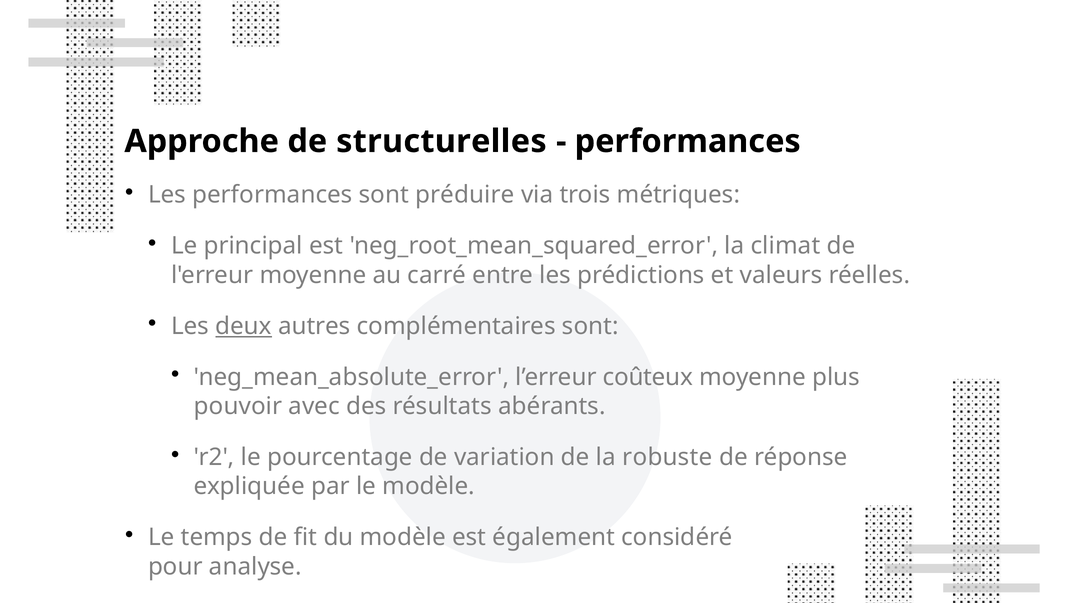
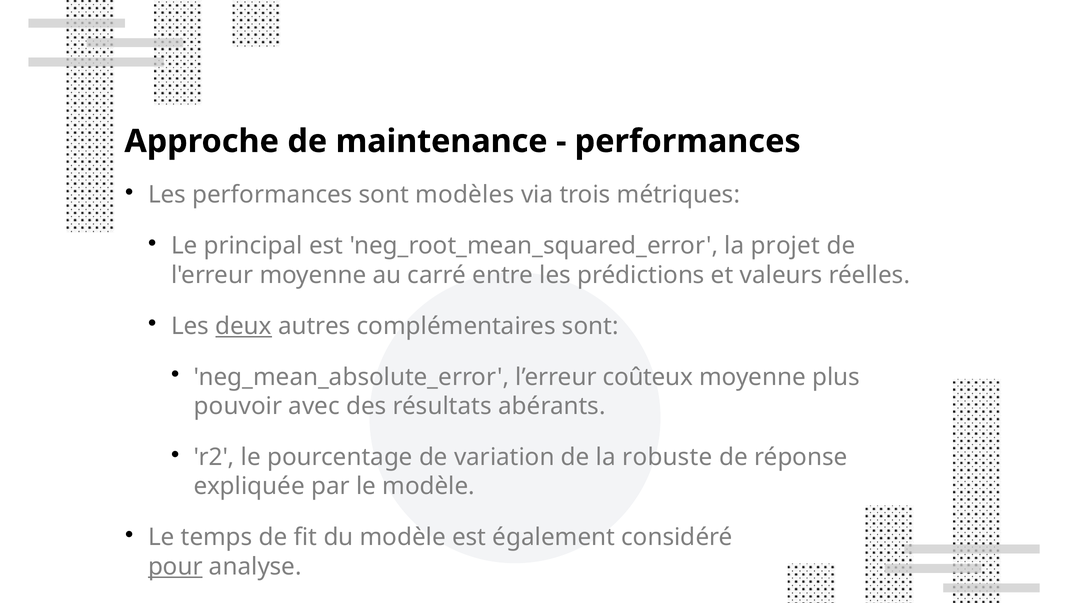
structurelles: structurelles -> maintenance
préduire: préduire -> modèles
climat: climat -> projet
pour underline: none -> present
